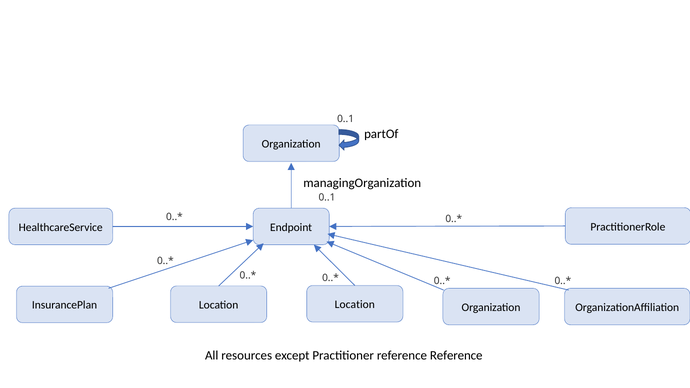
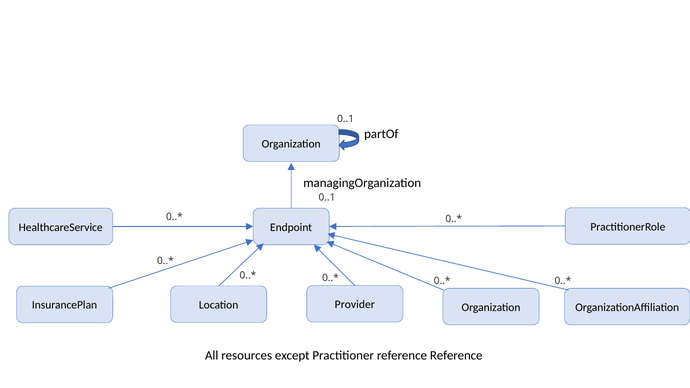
Location Location: Location -> Provider
